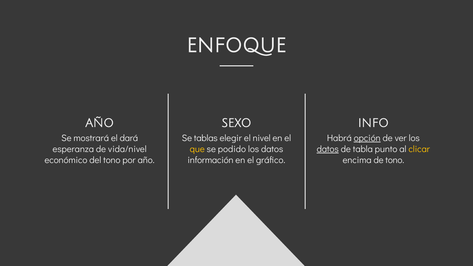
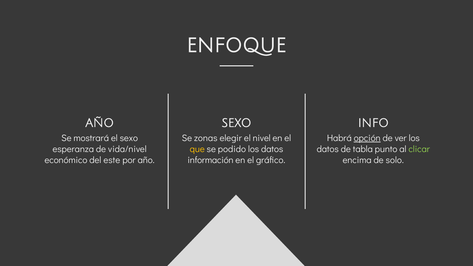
el dará: dará -> sexo
tablas: tablas -> zonas
datos at (328, 149) underline: present -> none
clicar colour: yellow -> light green
del tono: tono -> este
de tono: tono -> solo
